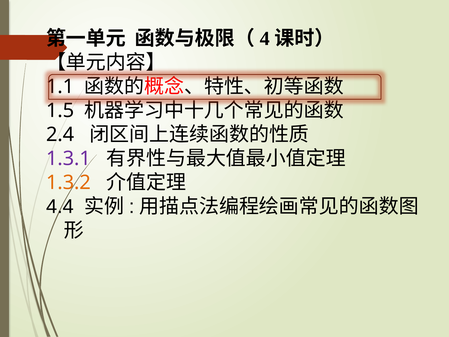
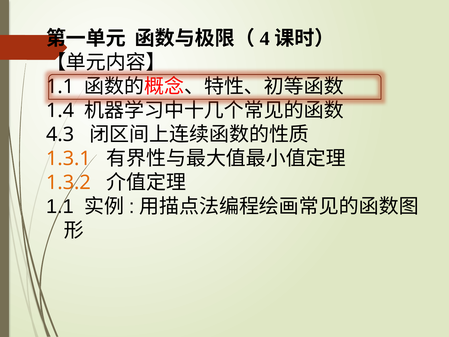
1.5: 1.5 -> 1.4
2.4: 2.4 -> 4.3
1.3.1 colour: purple -> orange
4.4 at (60, 206): 4.4 -> 1.1
